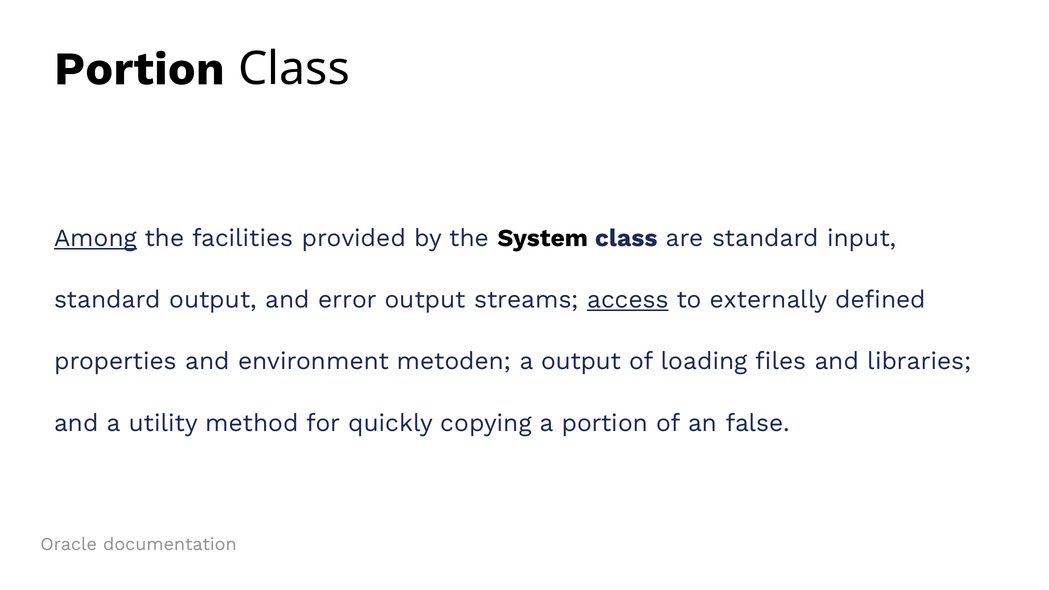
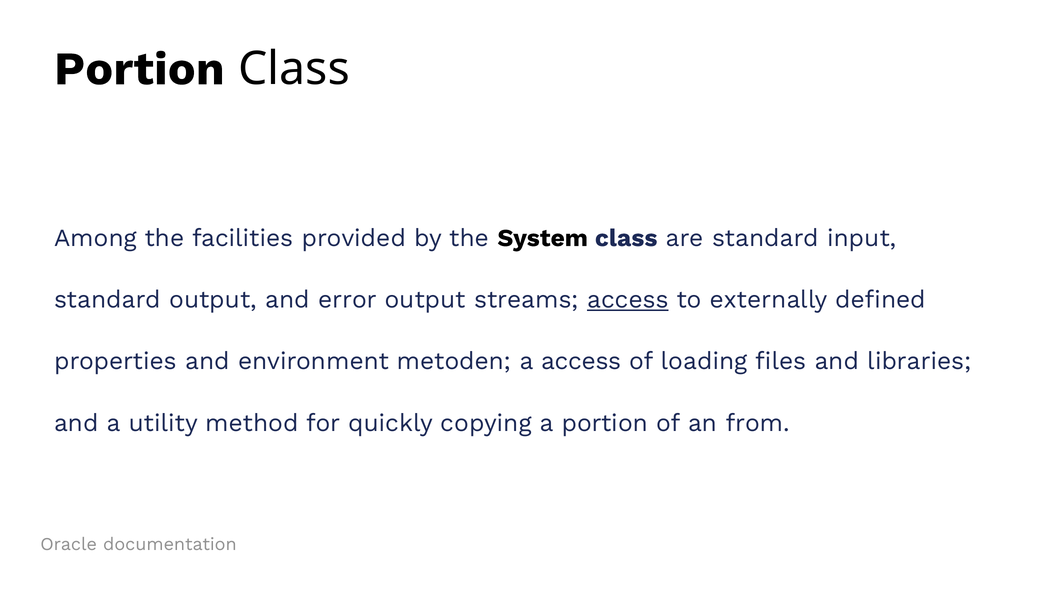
Among underline: present -> none
a output: output -> access
false: false -> from
